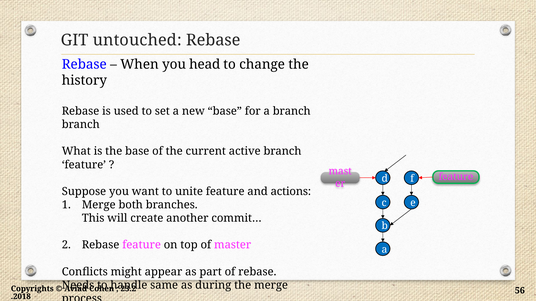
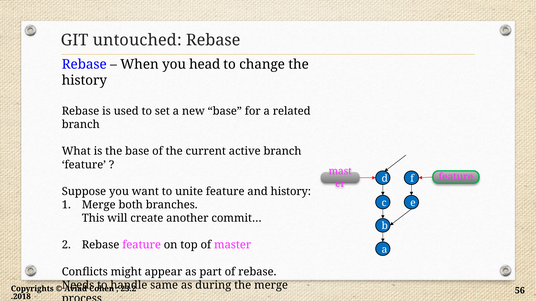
a branch: branch -> related
and actions: actions -> history
